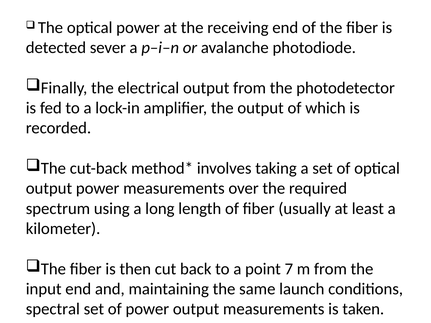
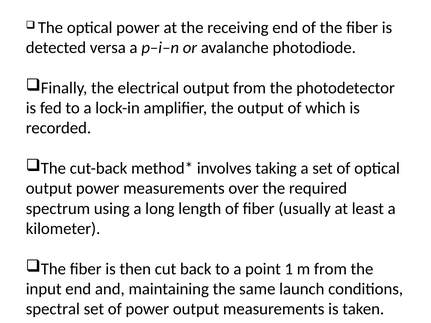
sever: sever -> versa
7: 7 -> 1
